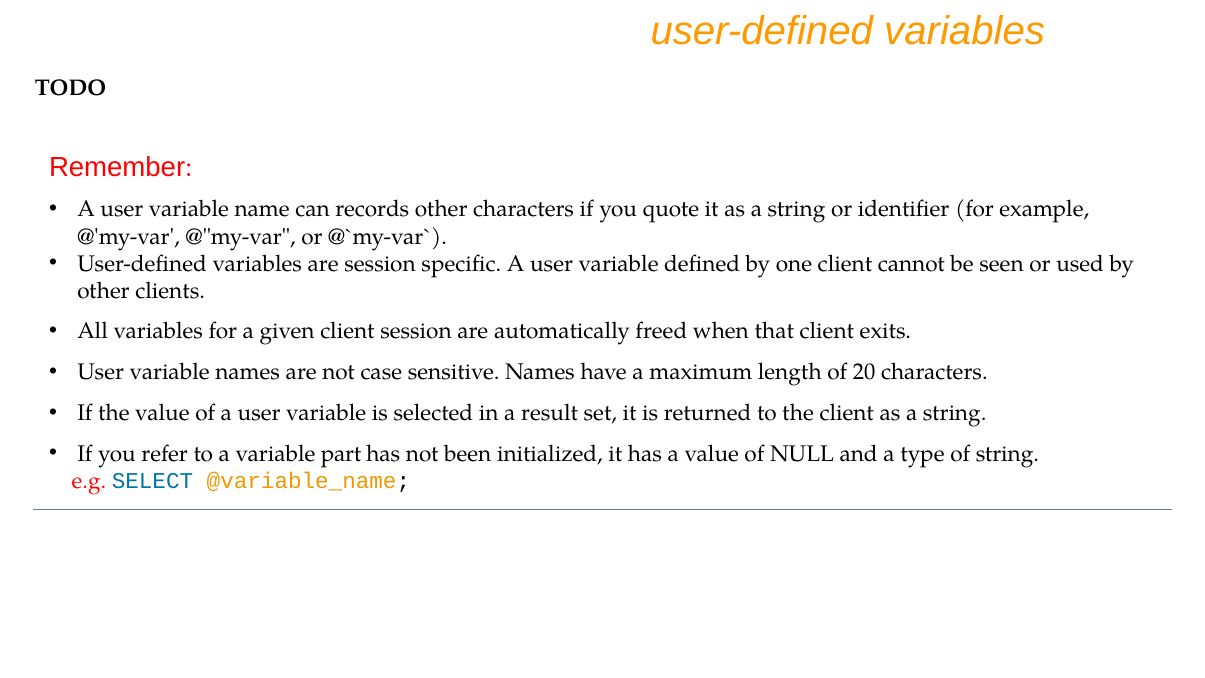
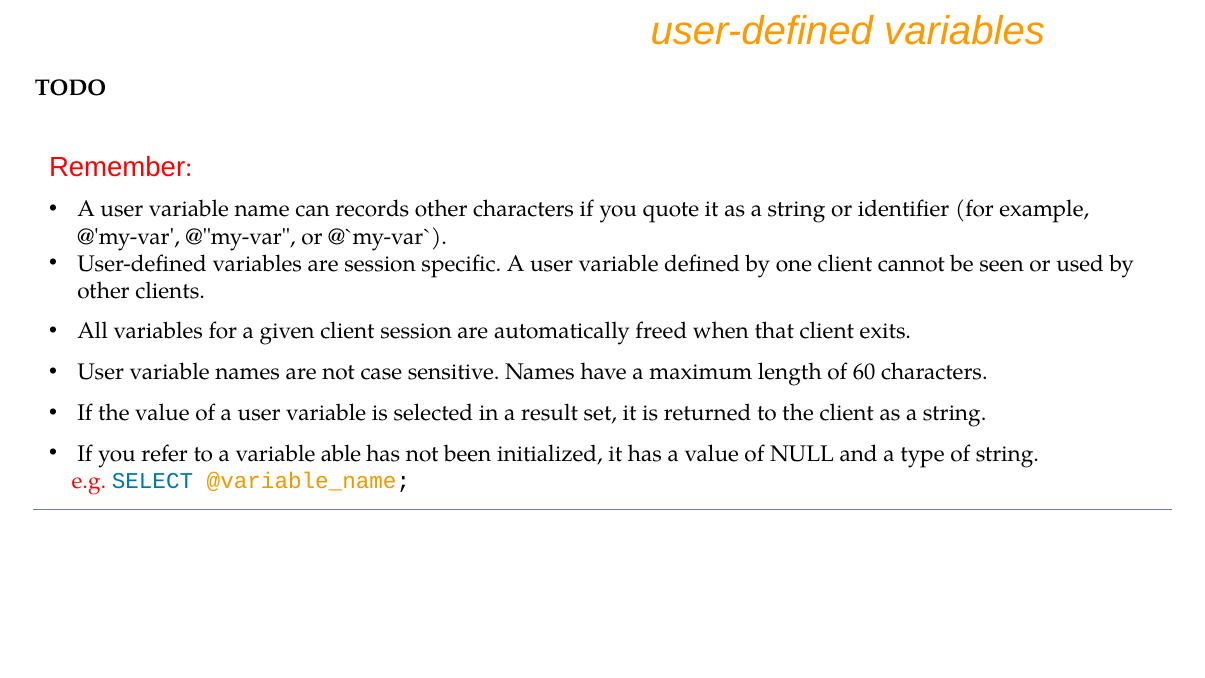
20: 20 -> 60
part: part -> able
